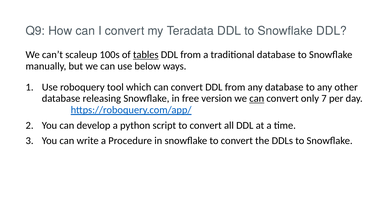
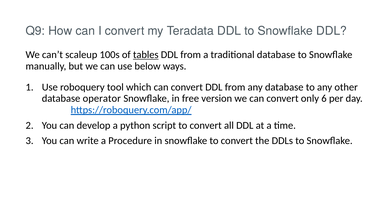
releasing: releasing -> operator
can at (257, 98) underline: present -> none
7: 7 -> 6
